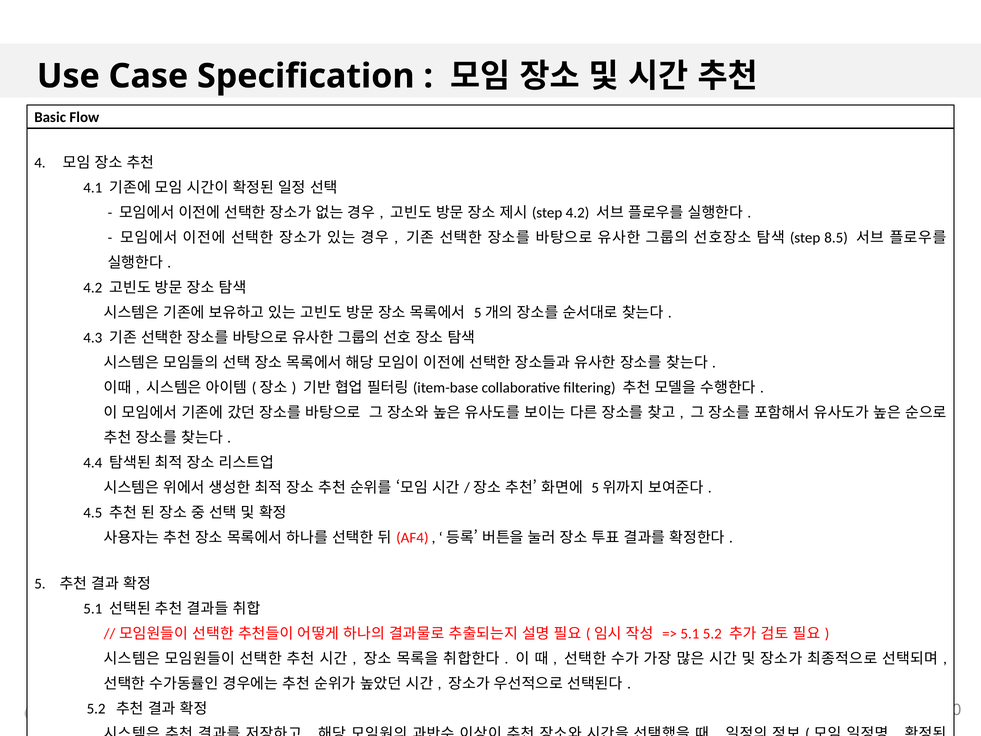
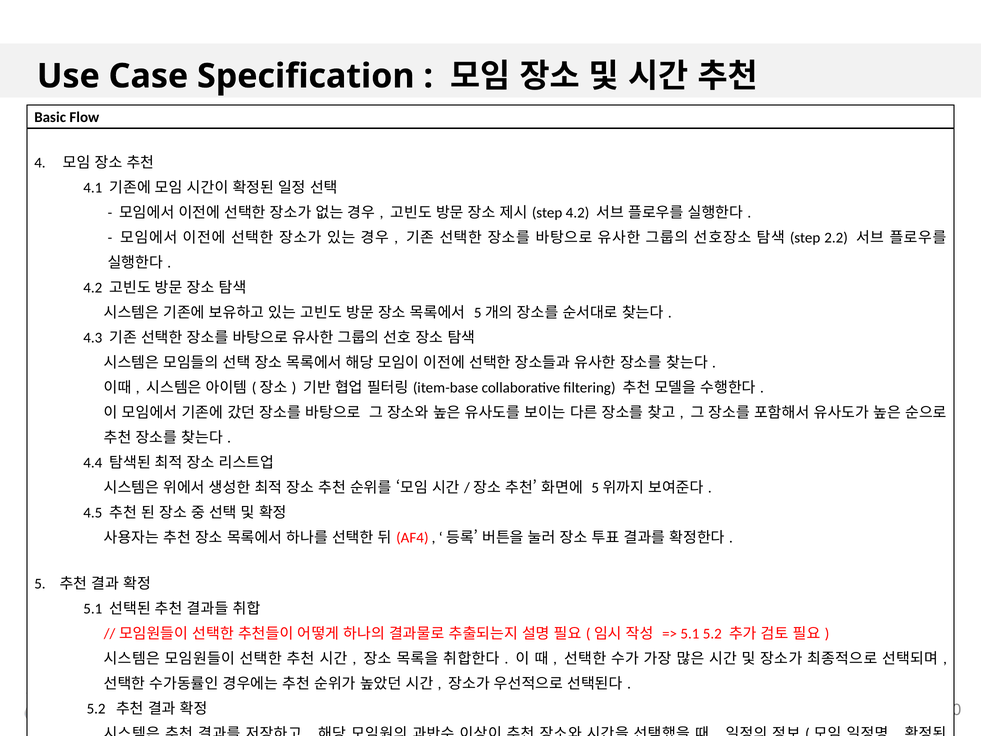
8.5: 8.5 -> 2.2
